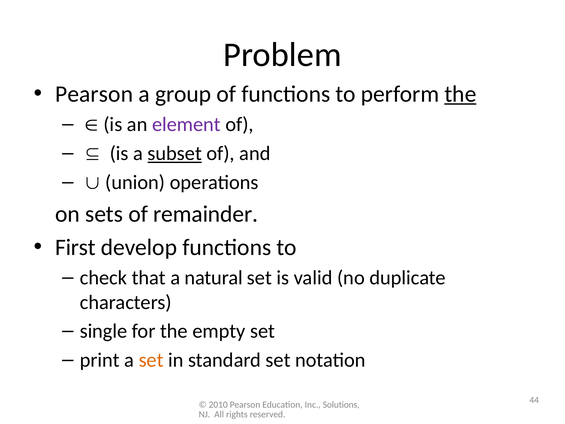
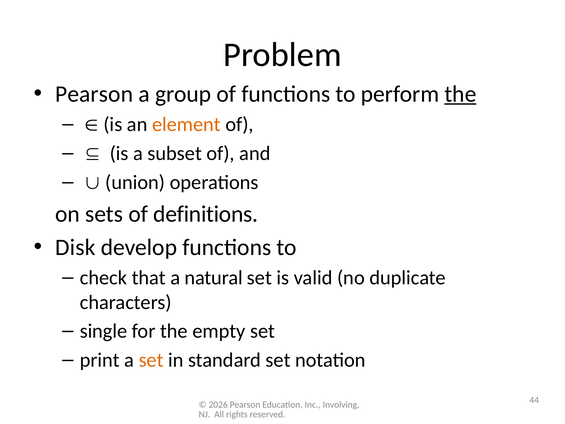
element colour: purple -> orange
subset underline: present -> none
remainder: remainder -> definitions
First: First -> Disk
2010: 2010 -> 2026
Solutions: Solutions -> Involving
